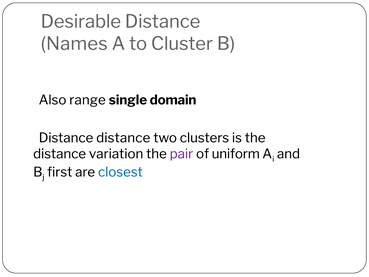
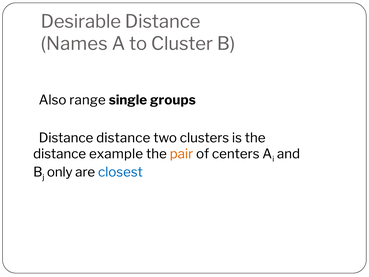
domain: domain -> groups
variation: variation -> example
pair colour: purple -> orange
uniform: uniform -> centers
first: first -> only
